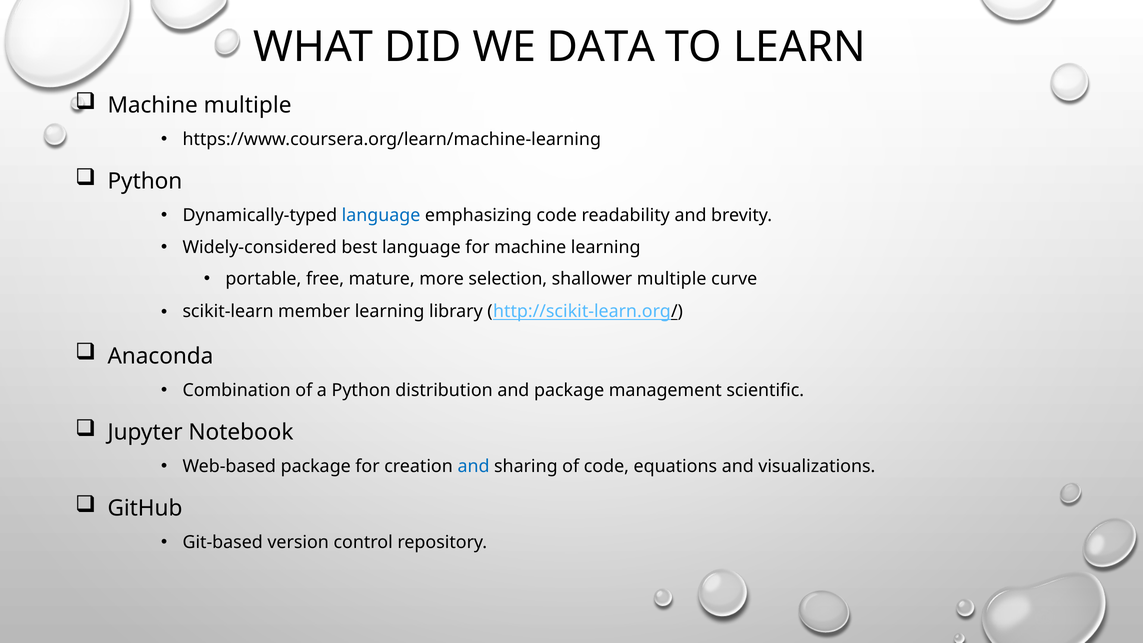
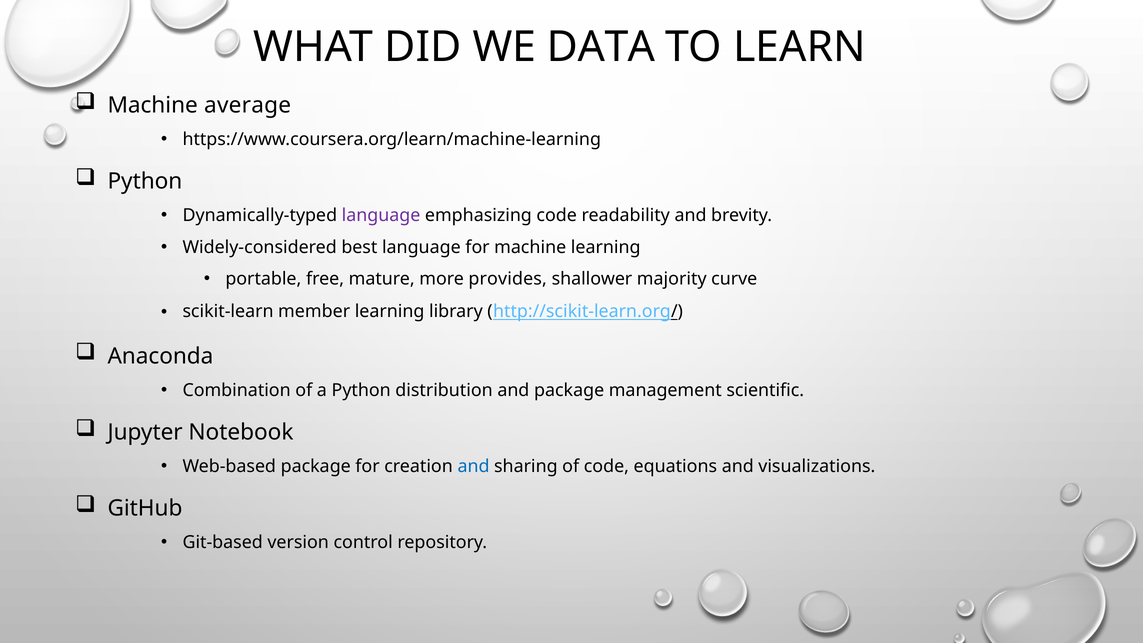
Machine multiple: multiple -> average
language at (381, 216) colour: blue -> purple
selection: selection -> provides
shallower multiple: multiple -> majority
